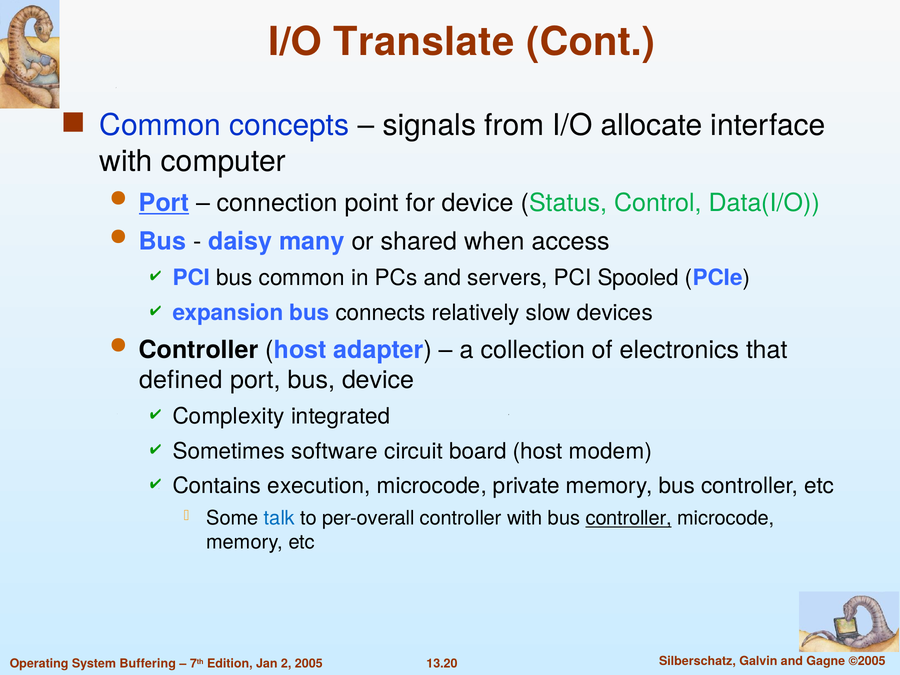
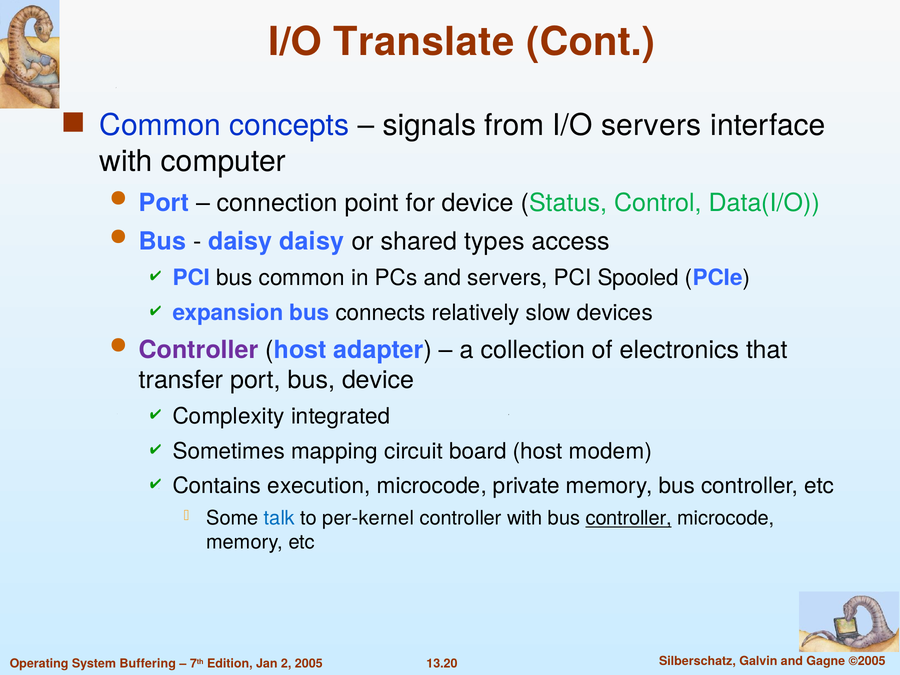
I/O allocate: allocate -> servers
Port at (164, 203) underline: present -> none
daisy many: many -> daisy
when: when -> types
Controller at (199, 350) colour: black -> purple
defined: defined -> transfer
software: software -> mapping
per-overall: per-overall -> per-kernel
